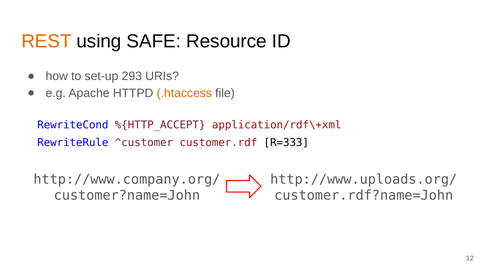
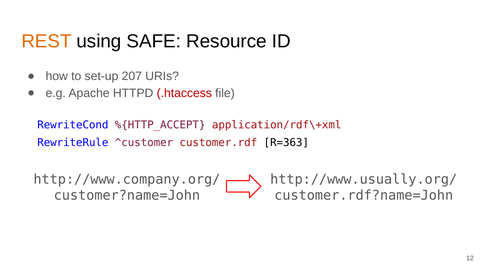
293: 293 -> 207
.htaccess colour: orange -> red
R=333: R=333 -> R=363
http://www.uploads.org/: http://www.uploads.org/ -> http://www.usually.org/
